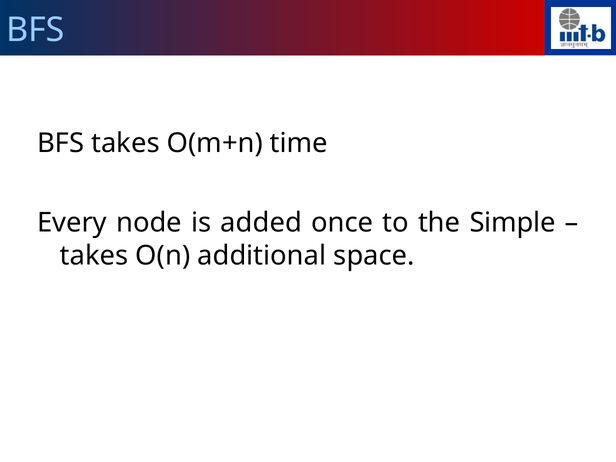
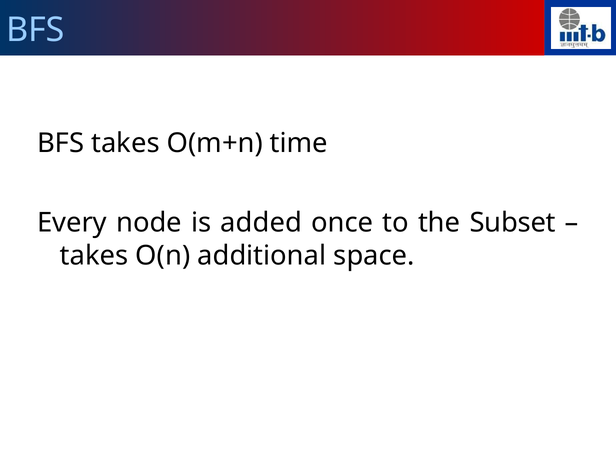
Simple: Simple -> Subset
